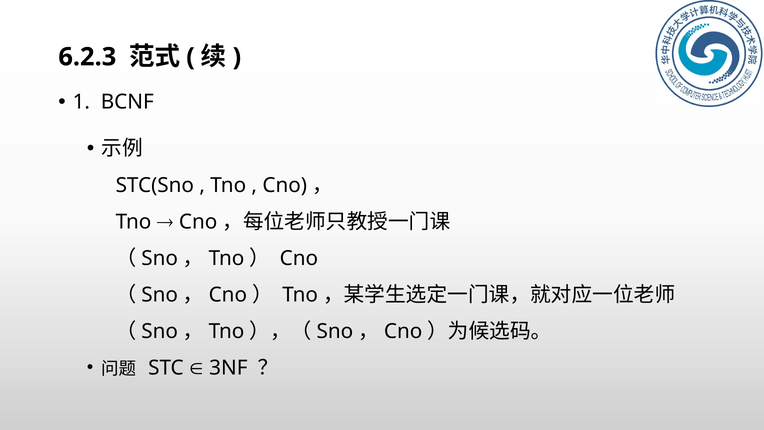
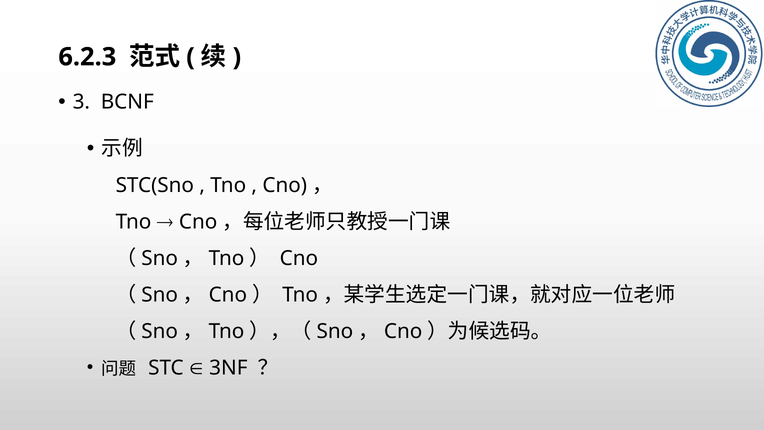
1: 1 -> 3
